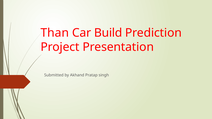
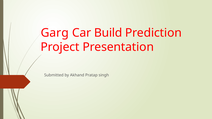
Than: Than -> Garg
